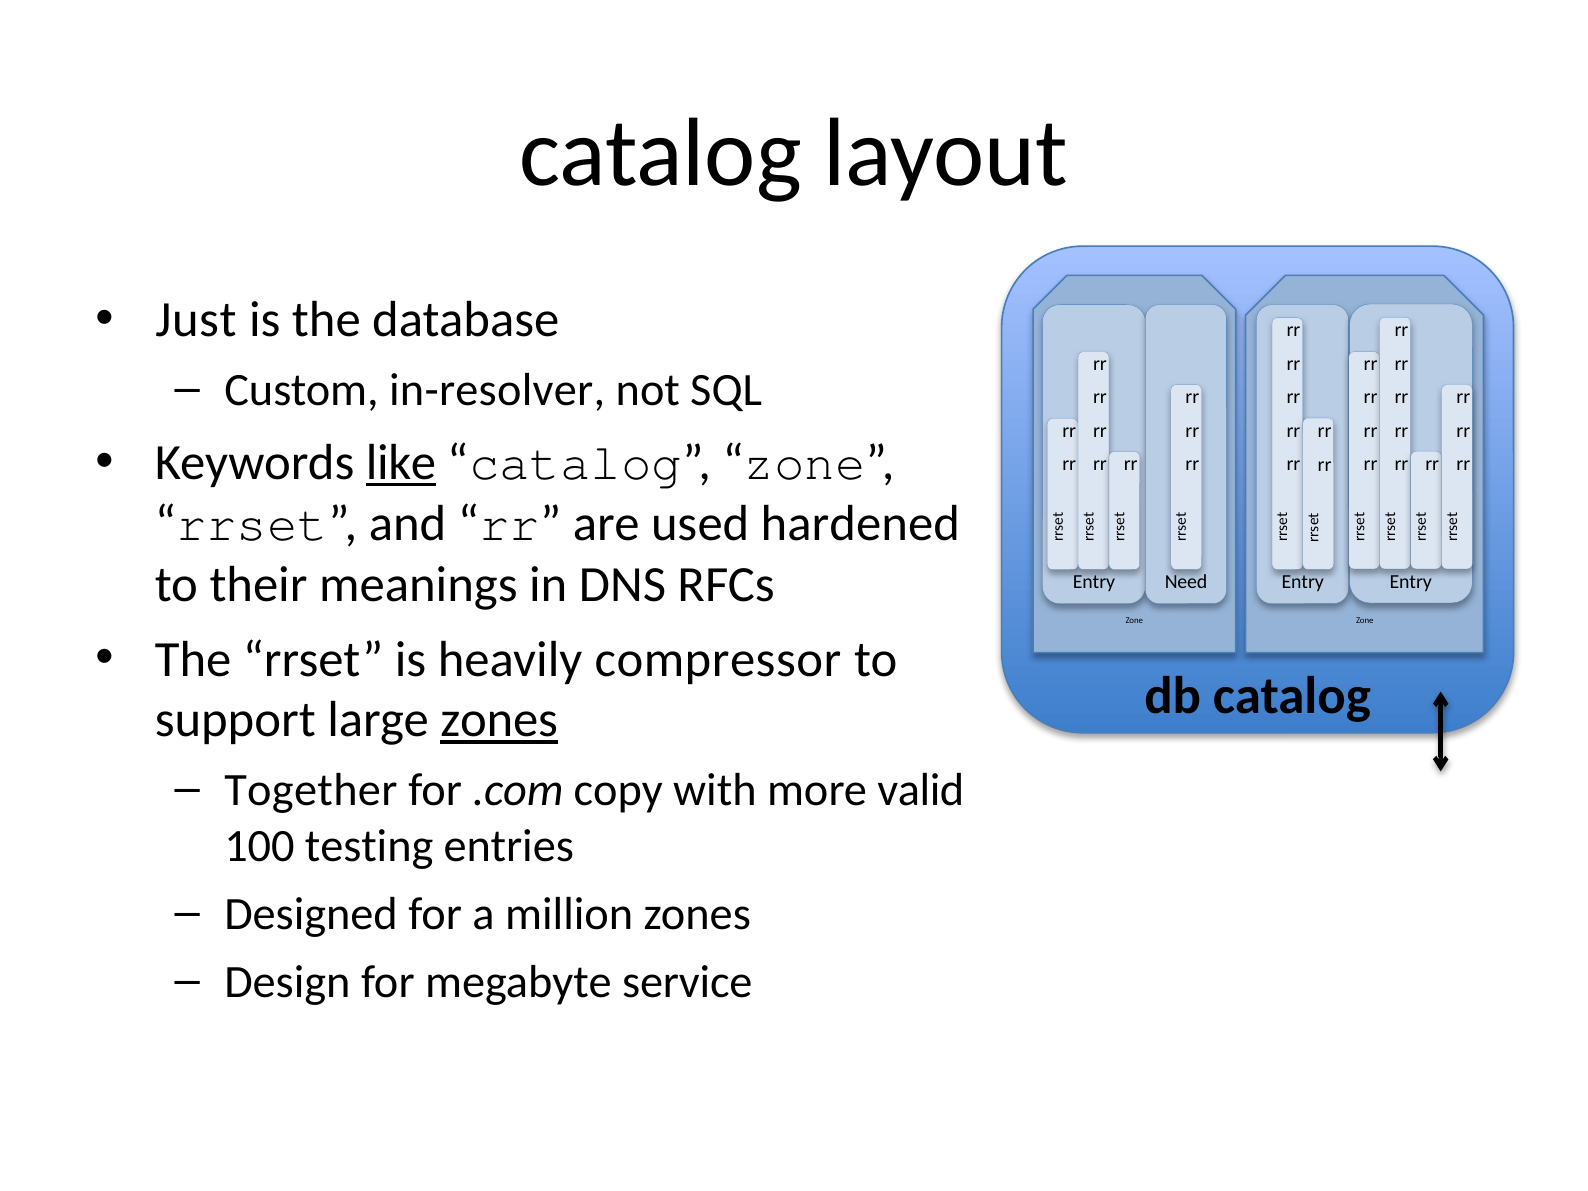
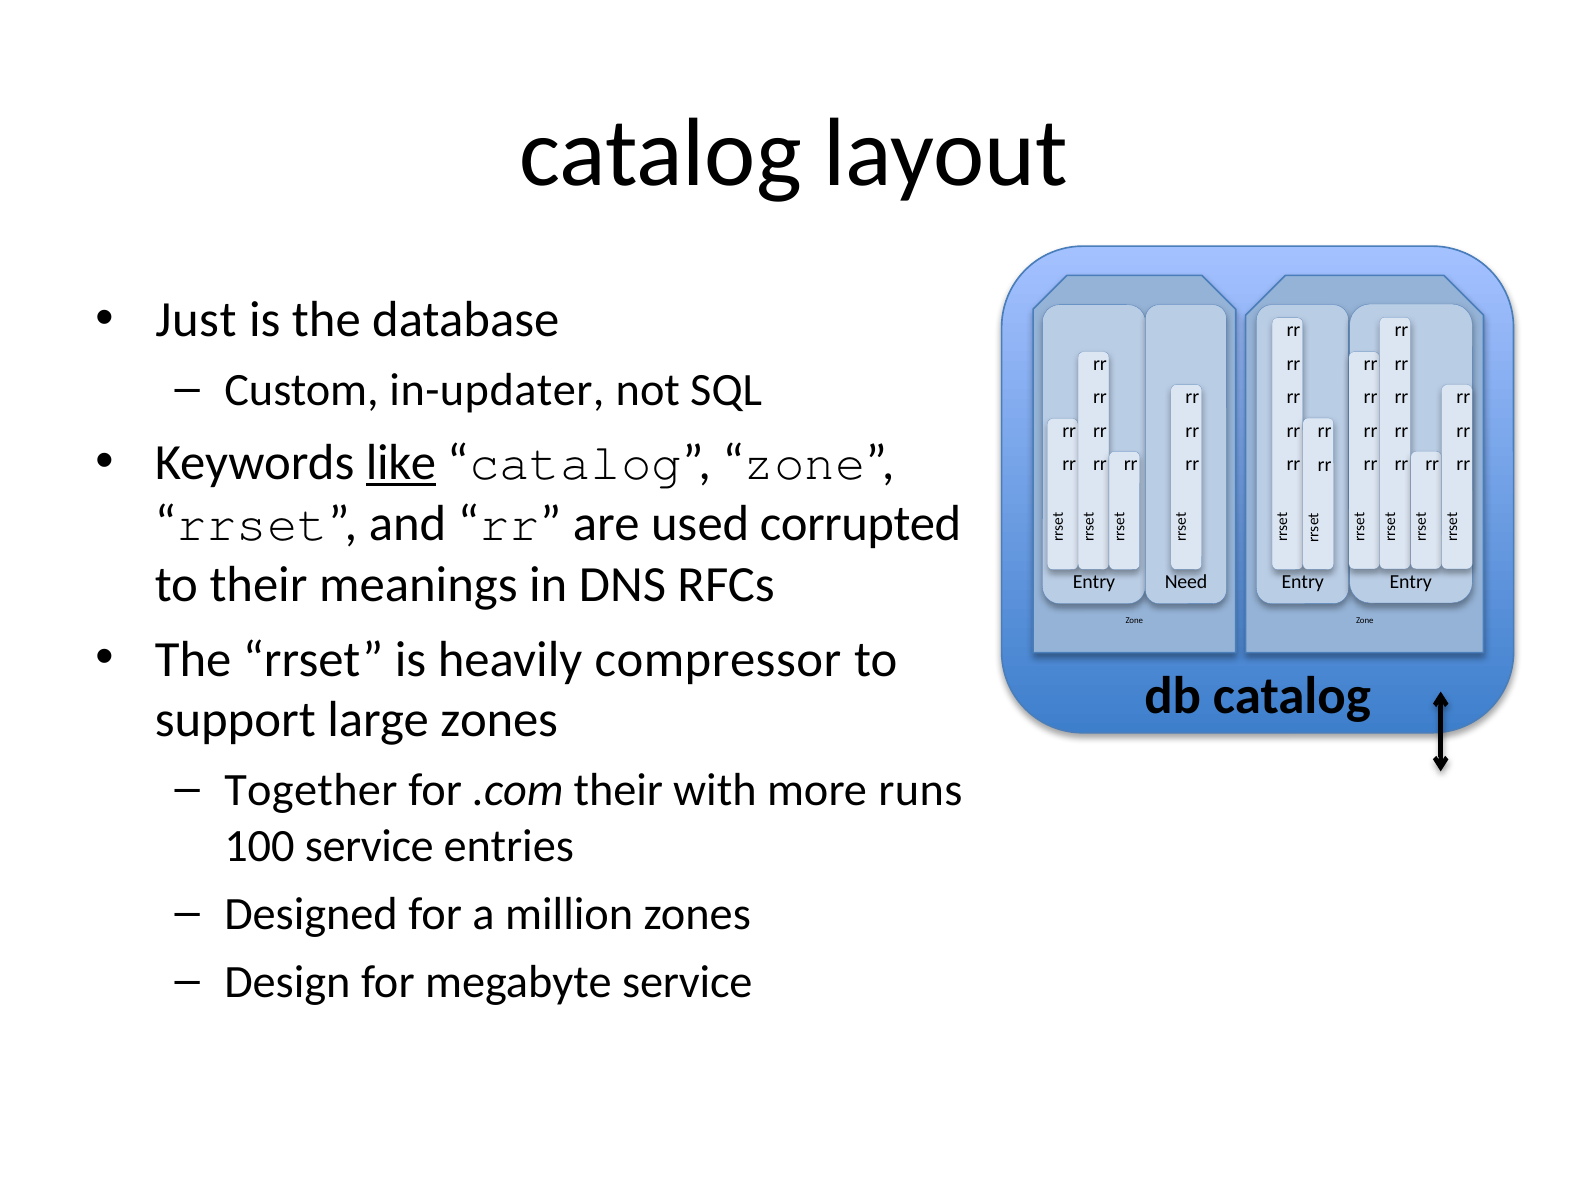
in-resolver: in-resolver -> in-updater
hardened: hardened -> corrupted
zones at (499, 720) underline: present -> none
.com copy: copy -> their
valid: valid -> runs
100 testing: testing -> service
